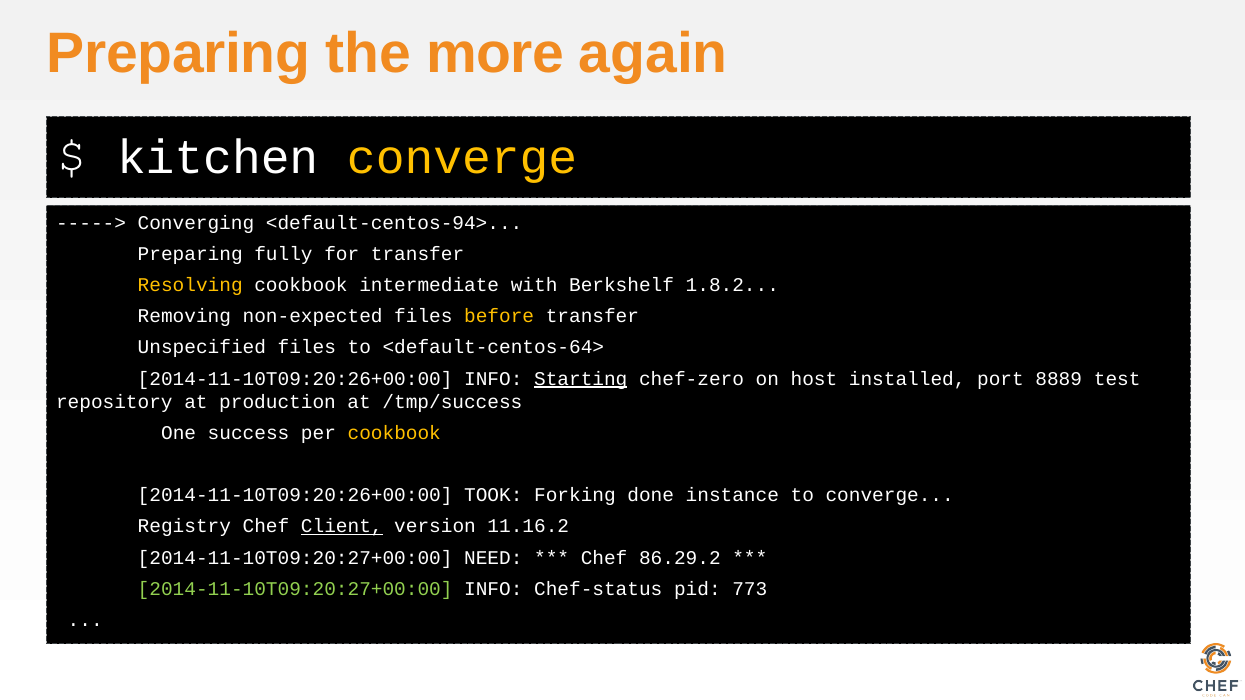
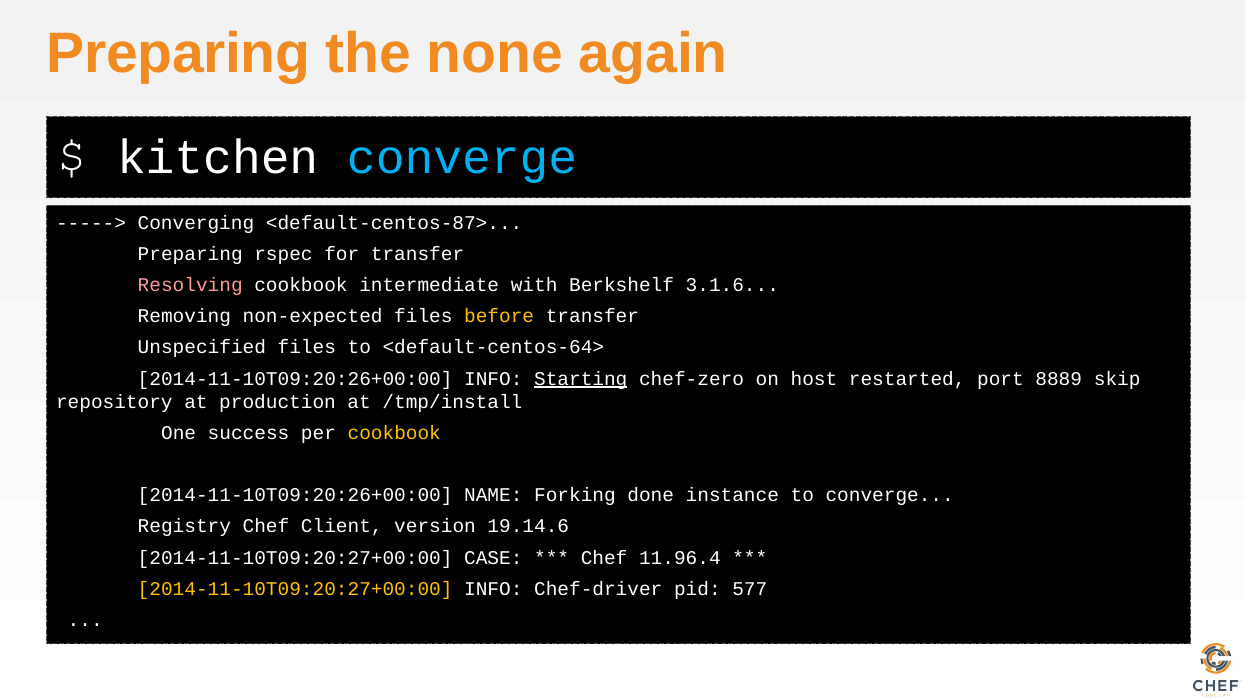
more: more -> none
converge at (462, 157) colour: yellow -> light blue
<default-centos-94>: <default-centos-94> -> <default-centos-87>
fully: fully -> rspec
Resolving colour: yellow -> pink
1.8.2: 1.8.2 -> 3.1.6
installed: installed -> restarted
test: test -> skip
/tmp/success: /tmp/success -> /tmp/install
TOOK: TOOK -> NAME
Client underline: present -> none
11.16.2: 11.16.2 -> 19.14.6
NEED: NEED -> CASE
86.29.2: 86.29.2 -> 11.96.4
2014-11-10T09:20:27+00:00 at (295, 589) colour: light green -> yellow
Chef-status: Chef-status -> Chef-driver
773: 773 -> 577
